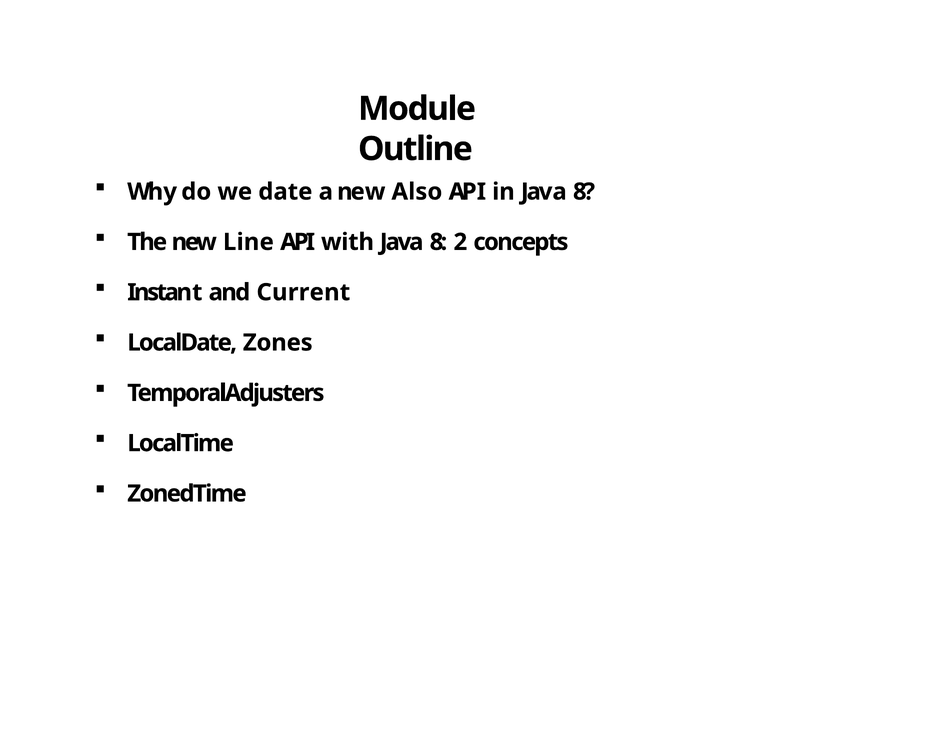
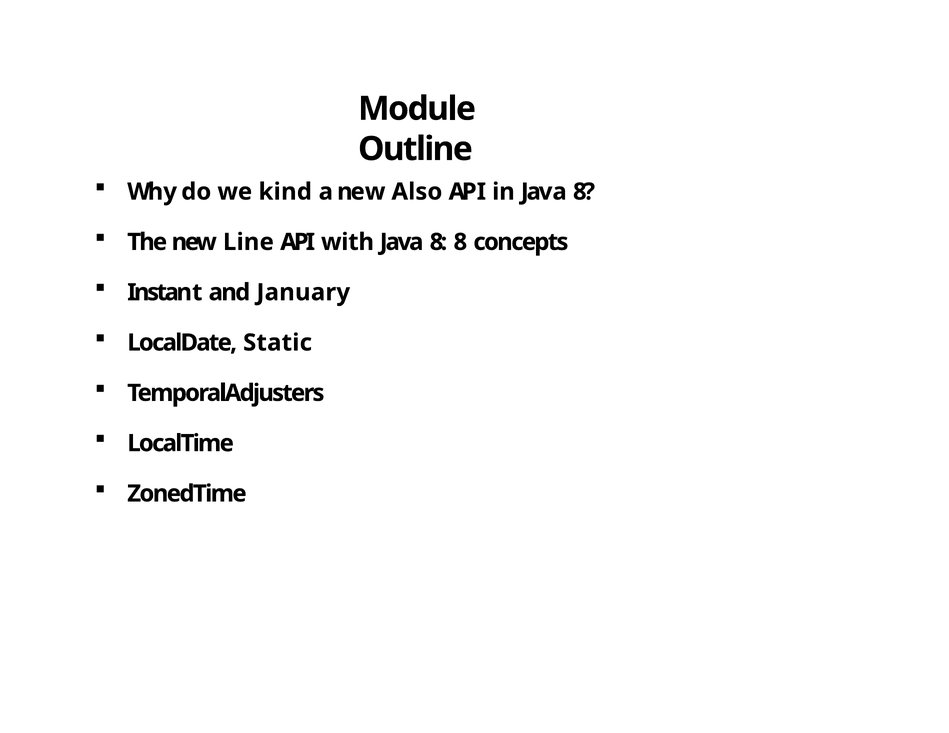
date: date -> kind
8 2: 2 -> 8
Current: Current -> January
Zones: Zones -> Static
